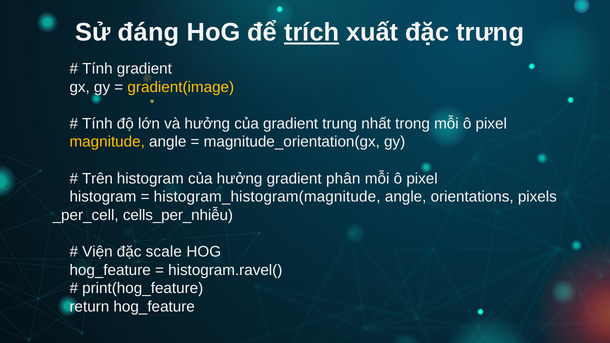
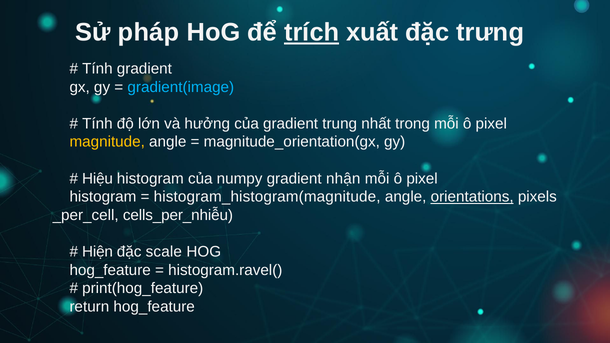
đáng: đáng -> pháp
gradient(image colour: yellow -> light blue
Trên: Trên -> Hiệu
của hưởng: hưởng -> numpy
phân: phân -> nhận
orientations underline: none -> present
Viện: Viện -> Hiện
